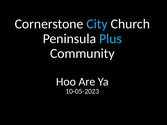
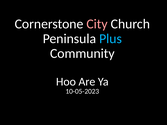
City colour: light blue -> pink
